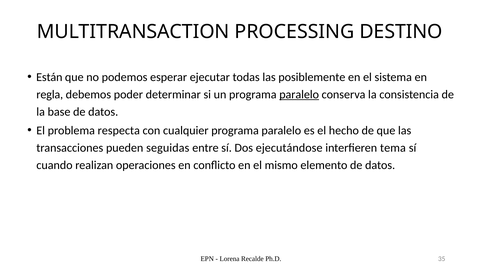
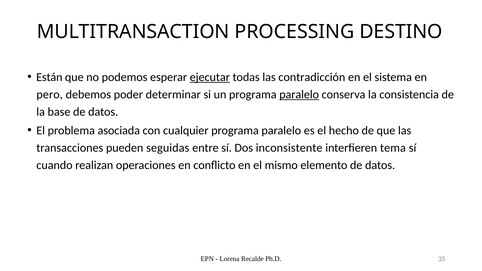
ejecutar underline: none -> present
posiblemente: posiblemente -> contradicción
regla: regla -> pero
respecta: respecta -> asociada
ejecutándose: ejecutándose -> inconsistente
